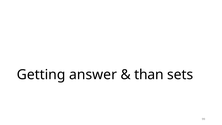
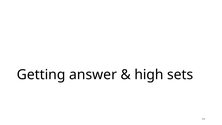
than: than -> high
